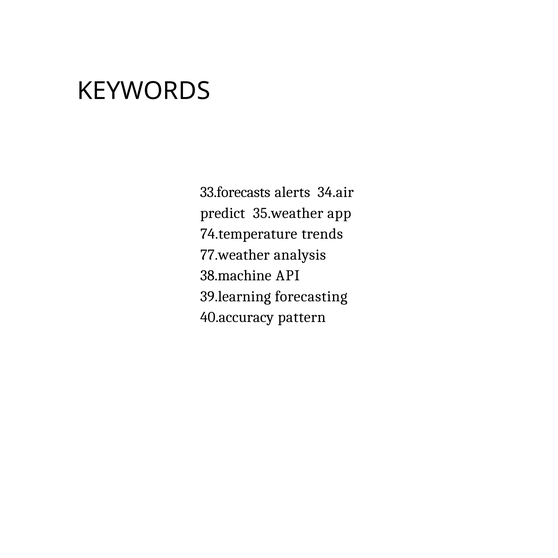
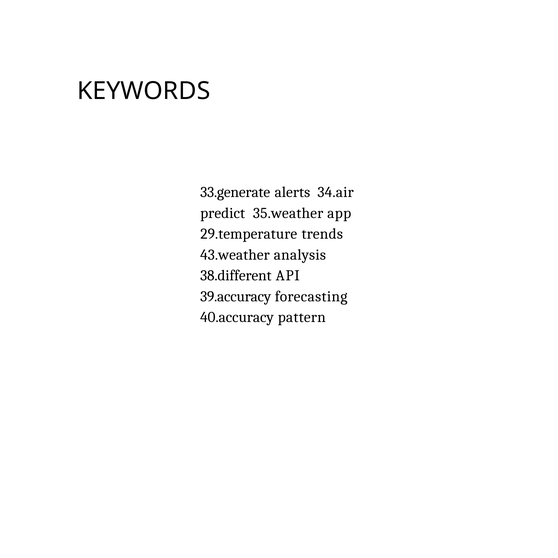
33.forecasts: 33.forecasts -> 33.generate
74.temperature: 74.temperature -> 29.temperature
77.weather: 77.weather -> 43.weather
38.machine: 38.machine -> 38.different
39.learning: 39.learning -> 39.accuracy
